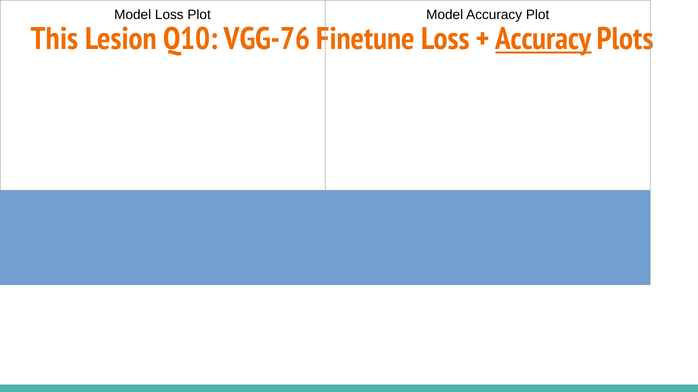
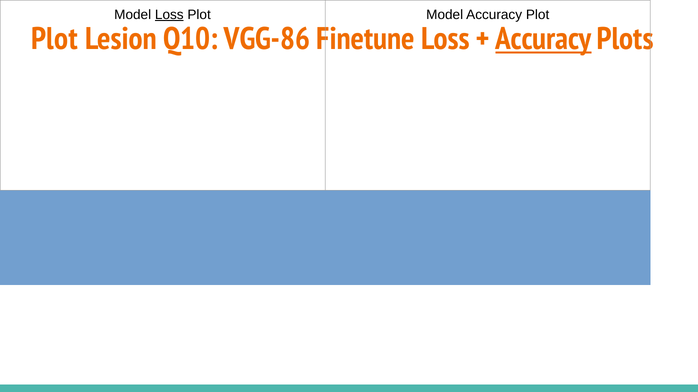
Loss at (169, 15) underline: none -> present
This at (55, 39): This -> Plot
VGG-76: VGG-76 -> VGG-86
